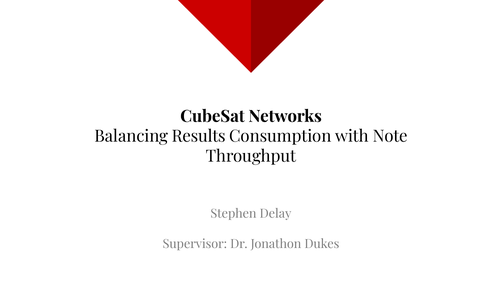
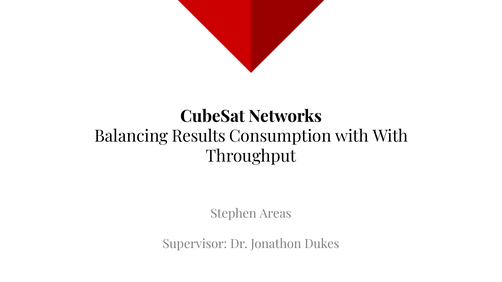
with Note: Note -> With
Delay: Delay -> Areas
